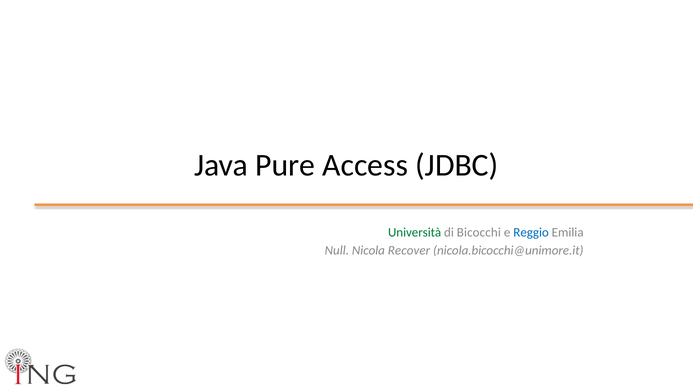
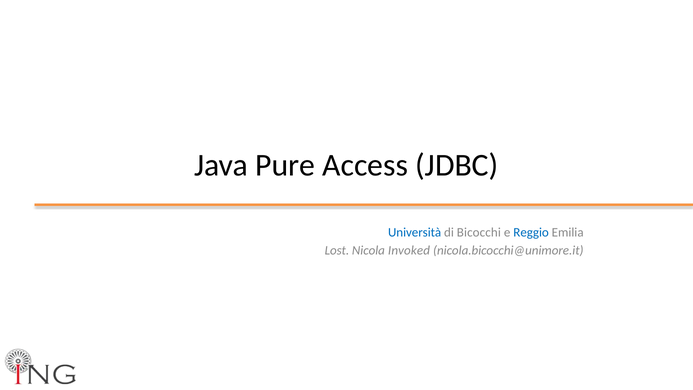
Università colour: green -> blue
Null: Null -> Lost
Recover: Recover -> Invoked
